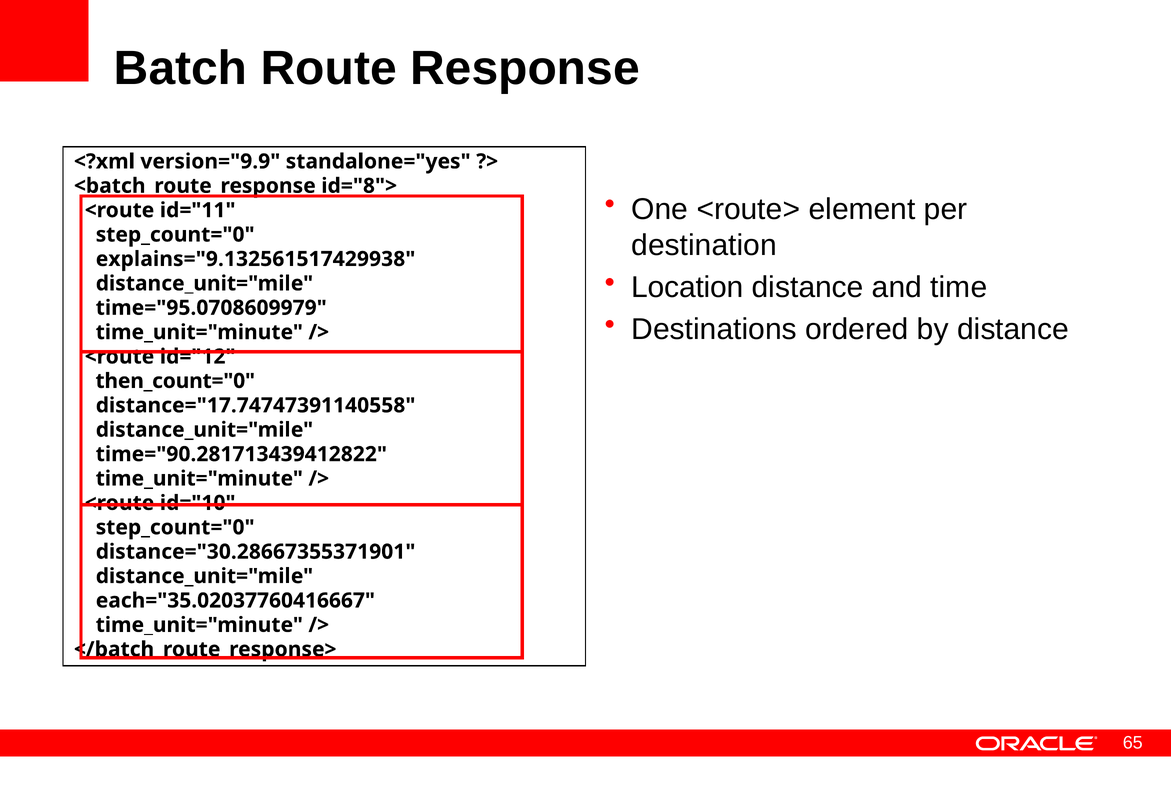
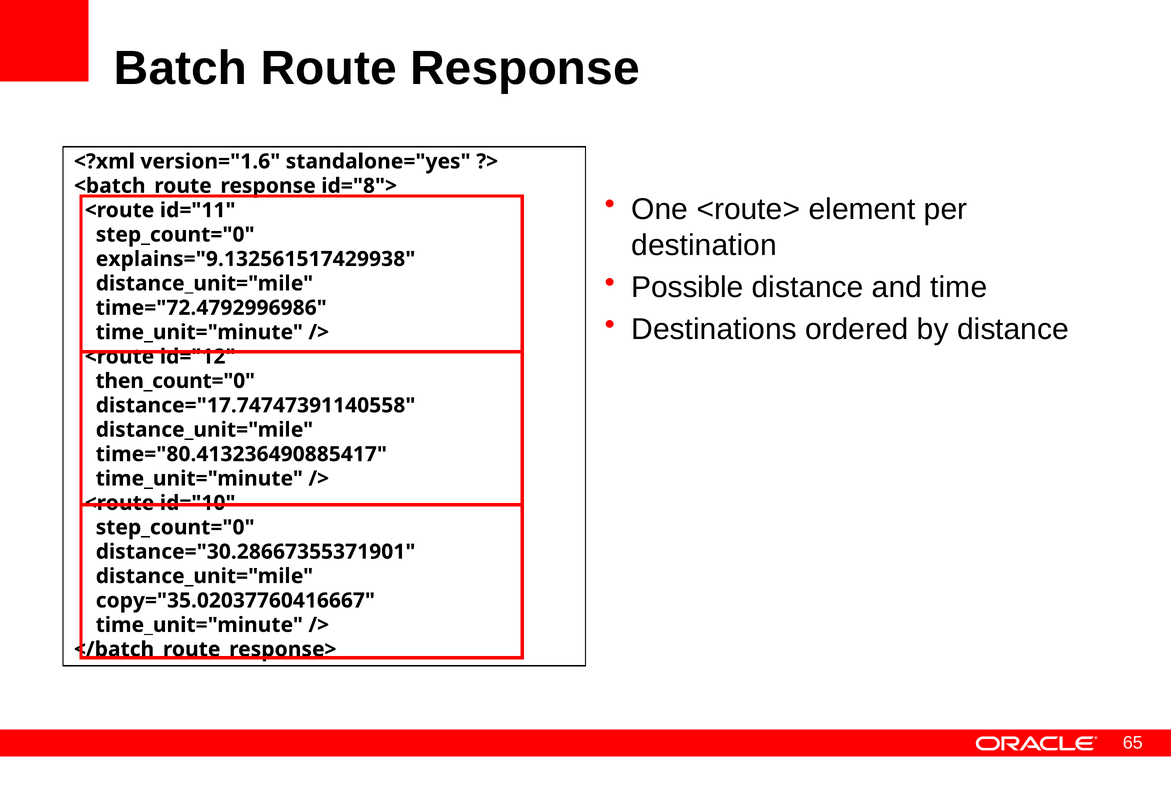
version="9.9: version="9.9 -> version="1.6
Location: Location -> Possible
time="95.0708609979: time="95.0708609979 -> time="72.4792996986
time="90.281713439412822: time="90.281713439412822 -> time="80.413236490885417
each="35.02037760416667: each="35.02037760416667 -> copy="35.02037760416667
